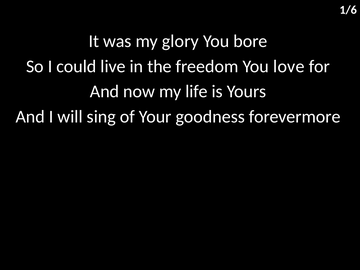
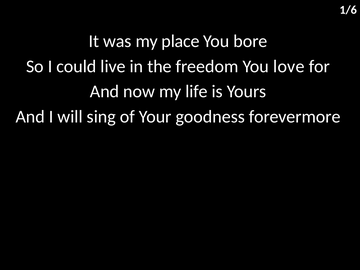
glory: glory -> place
